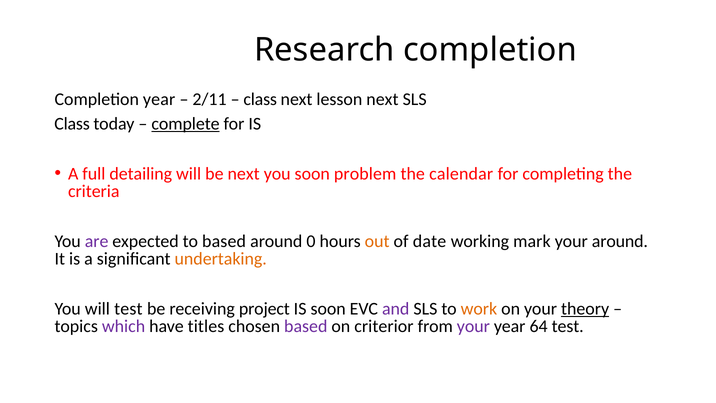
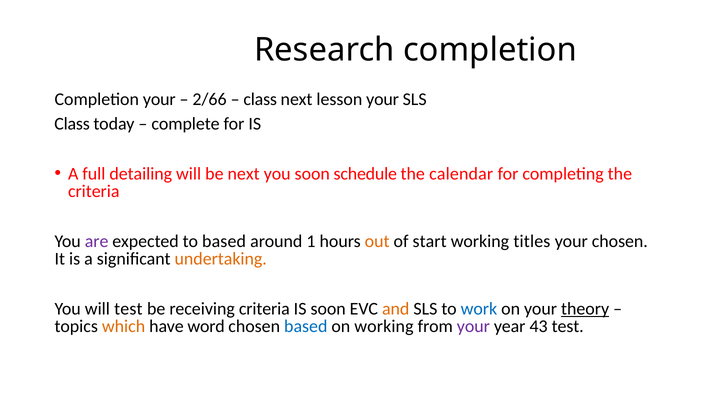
Completion year: year -> your
2/11: 2/11 -> 2/66
lesson next: next -> your
complete underline: present -> none
problem: problem -> schedule
0: 0 -> 1
date: date -> start
mark: mark -> titles
your around: around -> chosen
receiving project: project -> criteria
and colour: purple -> orange
work colour: orange -> blue
which colour: purple -> orange
titles: titles -> word
based at (306, 326) colour: purple -> blue
on criterior: criterior -> working
64: 64 -> 43
